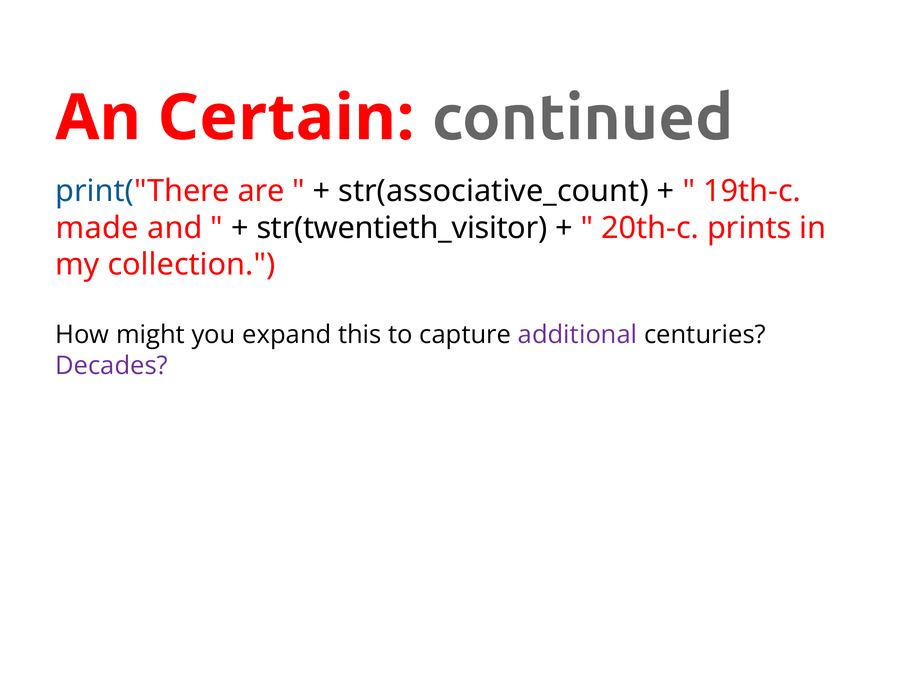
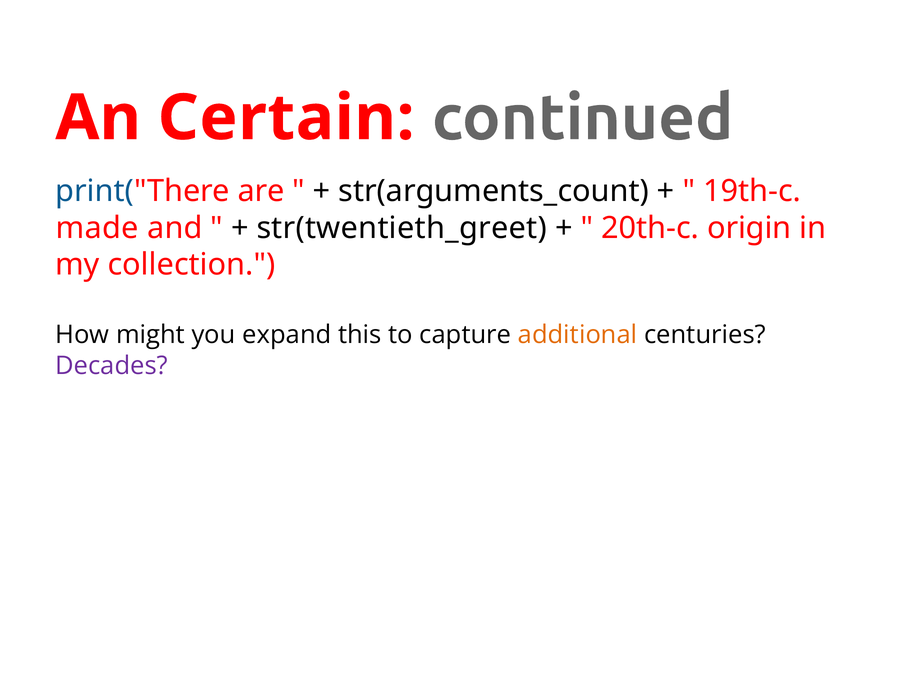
str(associative_count: str(associative_count -> str(arguments_count
str(twentieth_visitor: str(twentieth_visitor -> str(twentieth_greet
prints: prints -> origin
additional colour: purple -> orange
